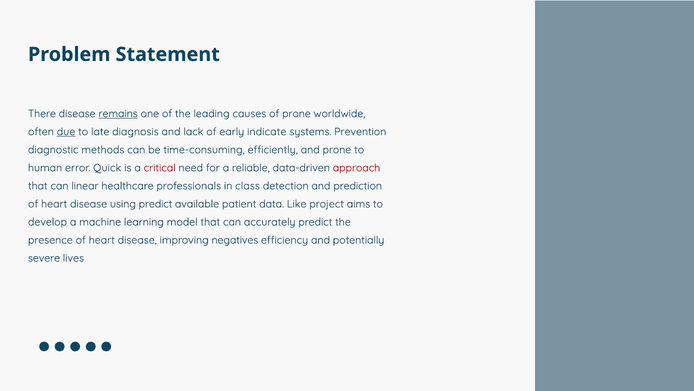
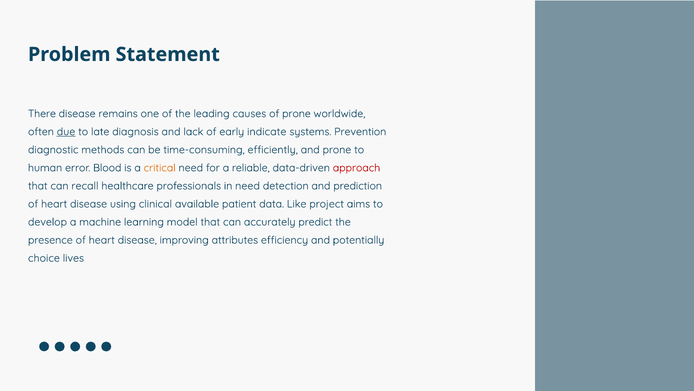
remains underline: present -> none
Quick: Quick -> Blood
critical colour: red -> orange
linear: linear -> recall
in class: class -> need
using predict: predict -> clinical
negatives: negatives -> attributes
severe: severe -> choice
